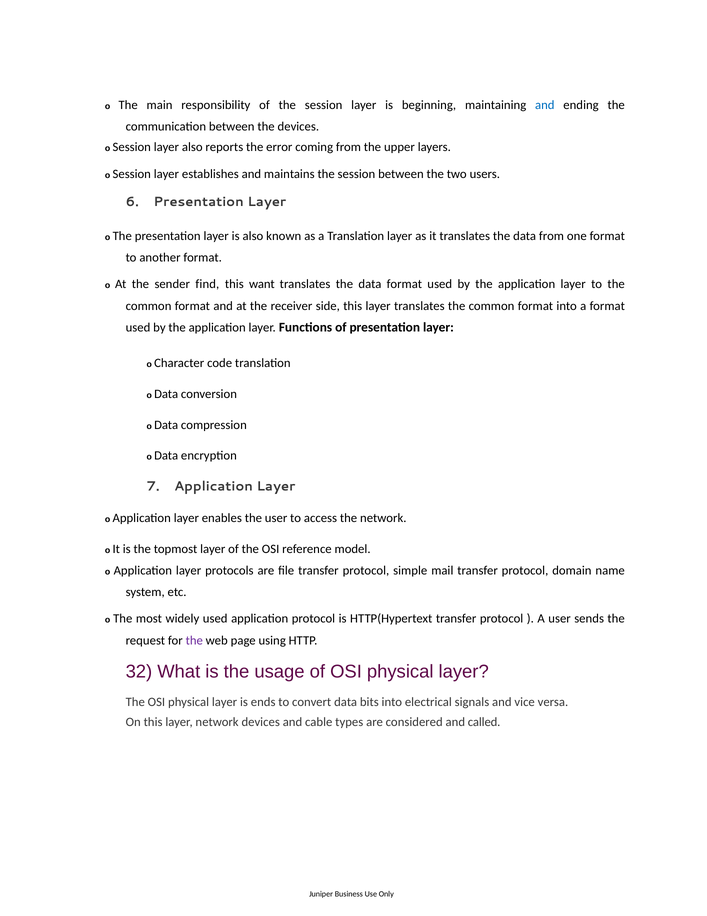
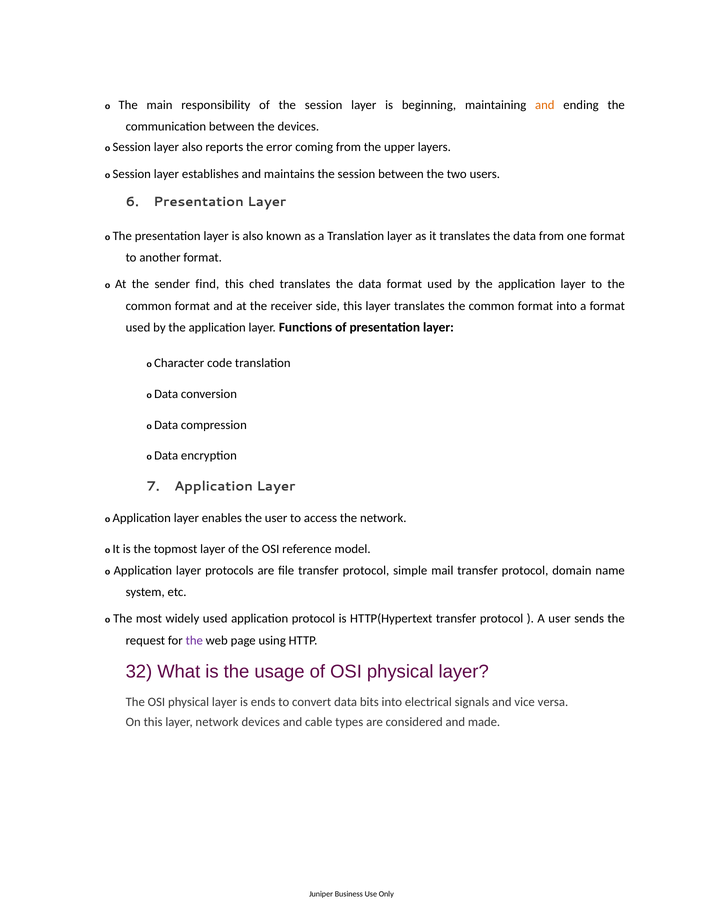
and at (545, 105) colour: blue -> orange
want: want -> ched
called: called -> made
